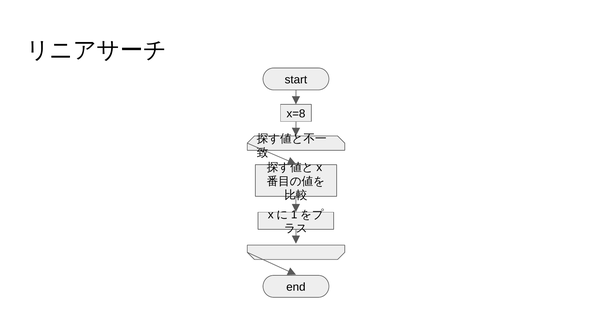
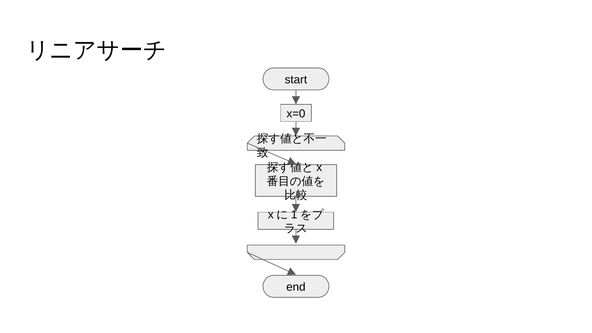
x=8: x=8 -> x=0
